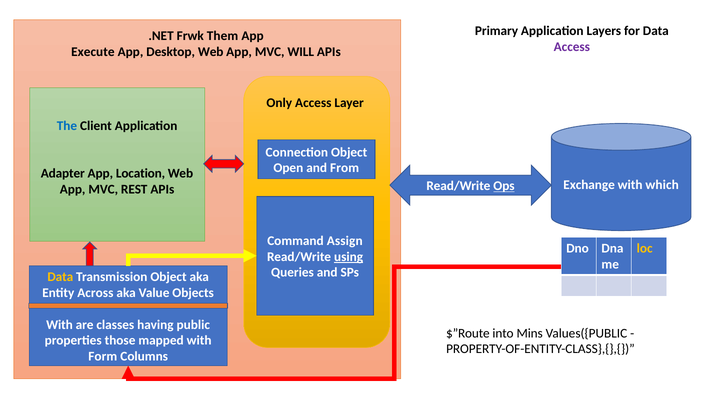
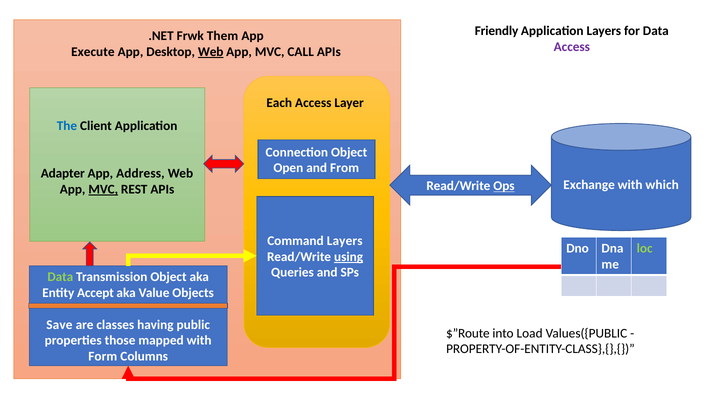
Primary: Primary -> Friendly
Web at (211, 52) underline: none -> present
WILL: WILL -> CALL
Only: Only -> Each
Location: Location -> Address
MVC at (103, 189) underline: none -> present
Command Assign: Assign -> Layers
loc colour: yellow -> light green
Data at (60, 277) colour: yellow -> light green
Across: Across -> Accept
With at (60, 324): With -> Save
Mins: Mins -> Load
